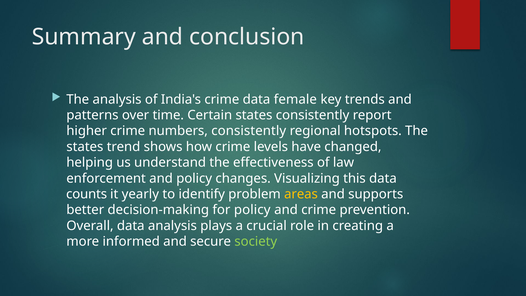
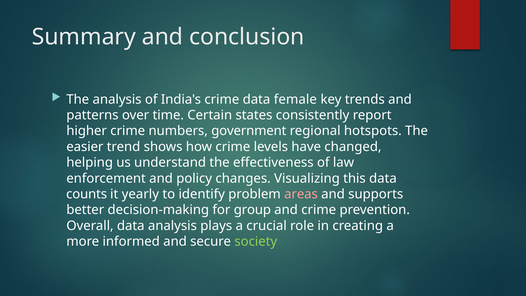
numbers consistently: consistently -> government
states at (85, 147): states -> easier
areas colour: yellow -> pink
for policy: policy -> group
